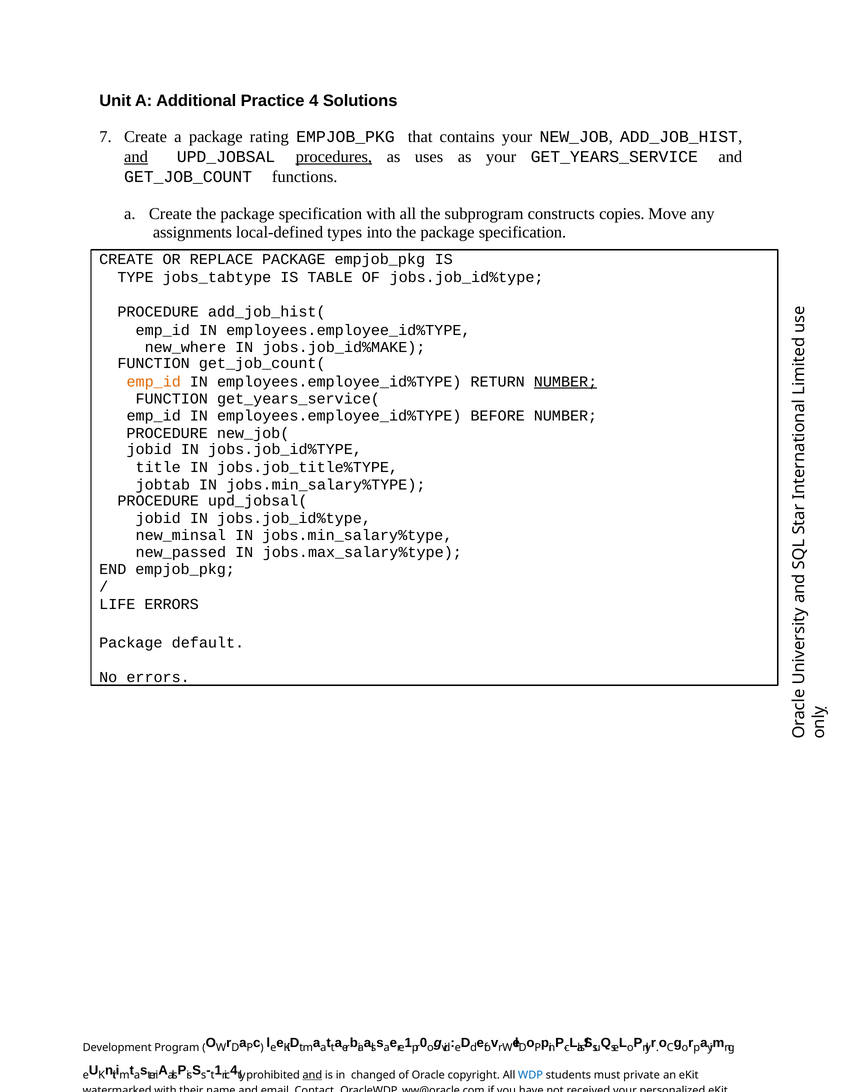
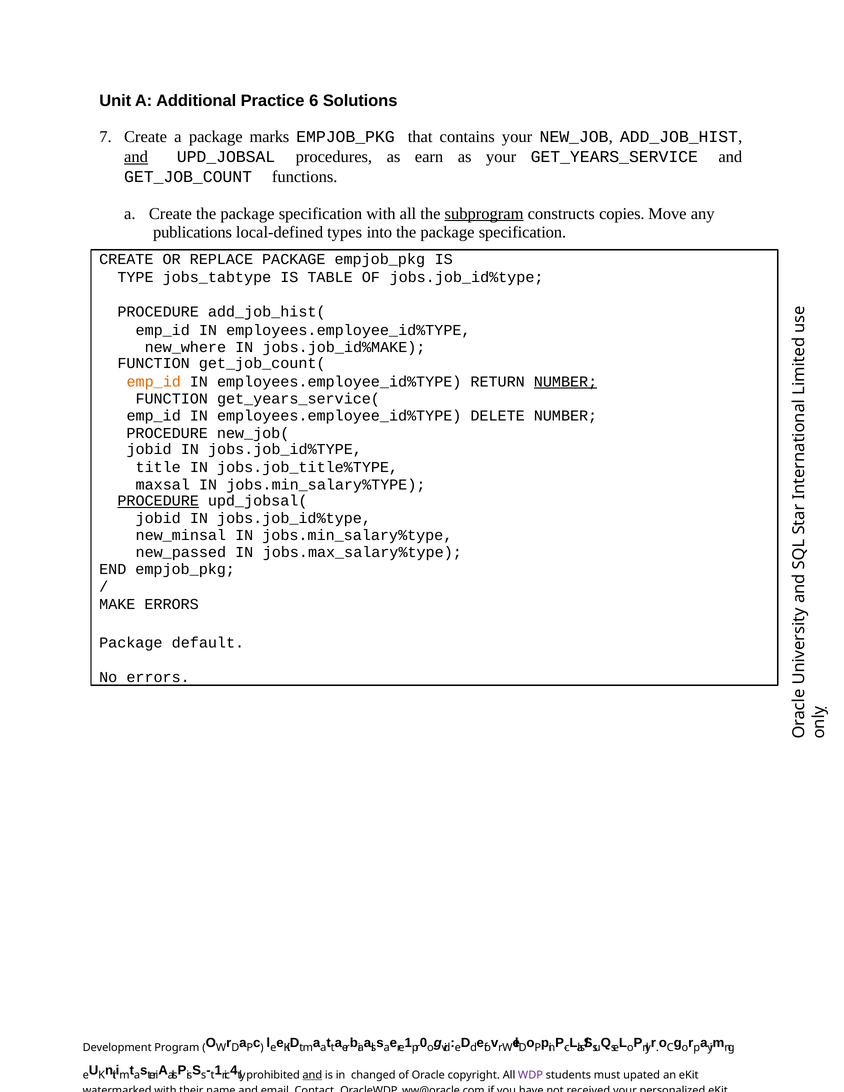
Practice 4: 4 -> 6
rating: rating -> marks
procedures underline: present -> none
uses: uses -> earn
subprogram underline: none -> present
assignments: assignments -> publications
BEFORE: BEFORE -> DELETE
jobtab: jobtab -> maxsal
PROCEDURE at (158, 501) underline: none -> present
LIFE: LIFE -> MAKE
WDP colour: blue -> purple
private: private -> upated
